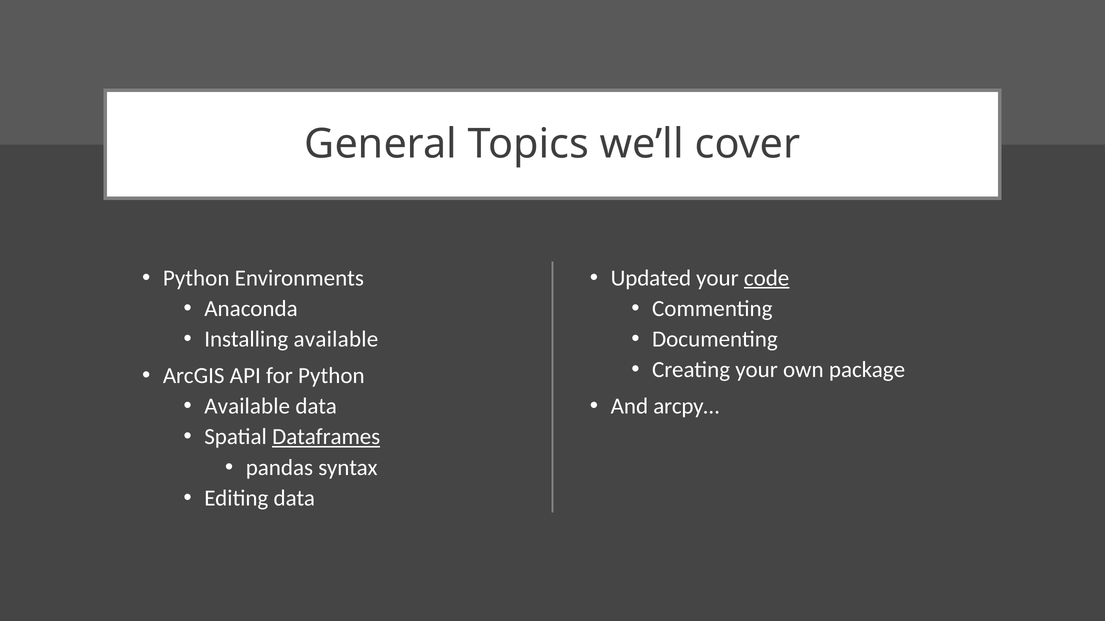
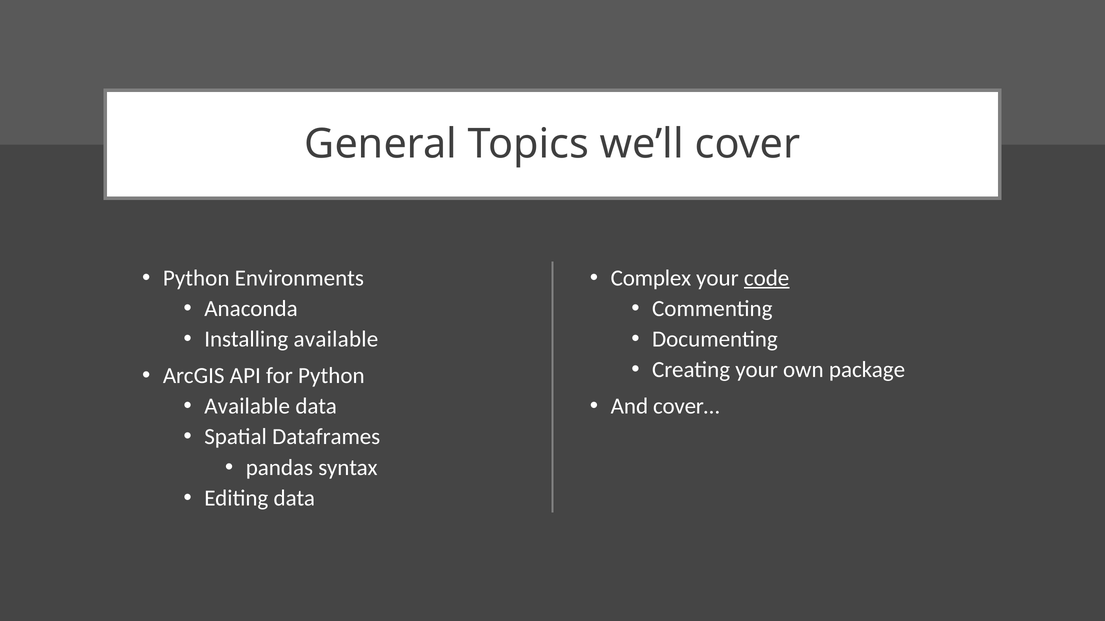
Updated: Updated -> Complex
arcpy…: arcpy… -> cover…
Dataframes underline: present -> none
